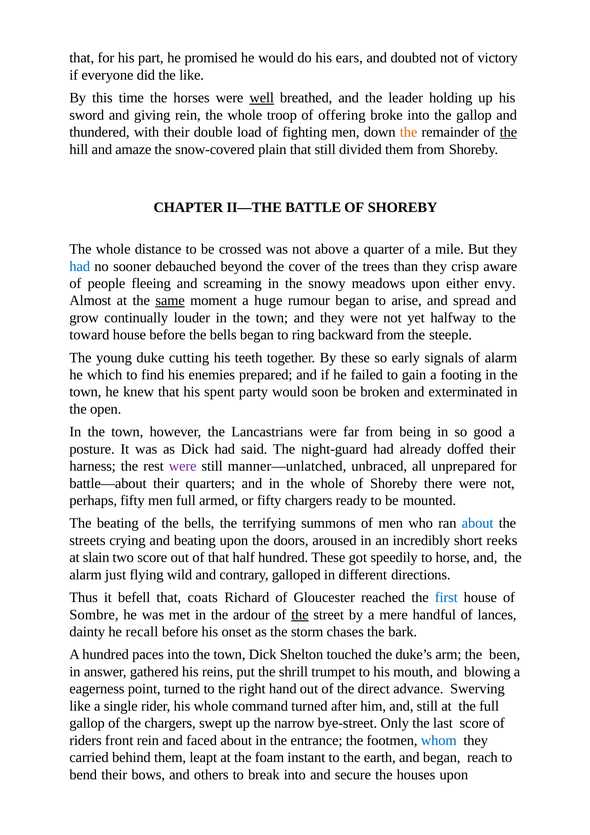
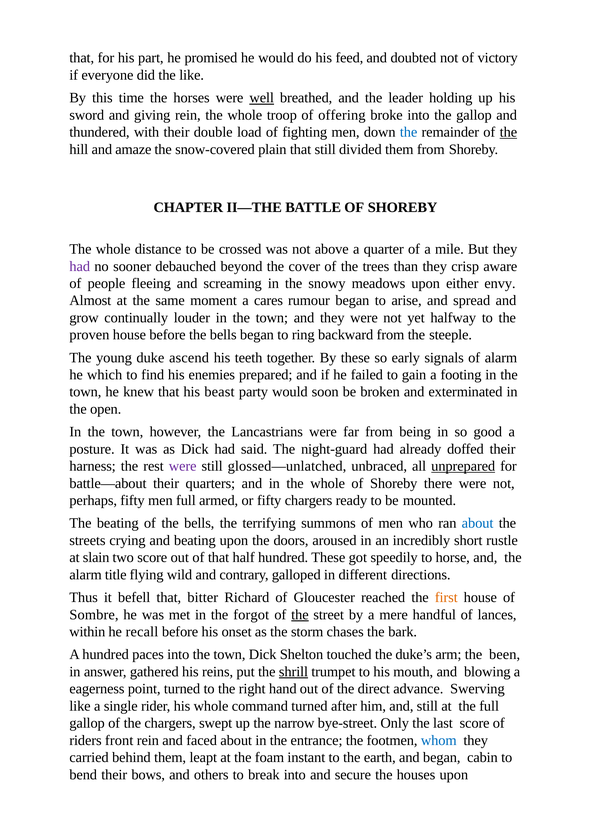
ears: ears -> feed
the at (409, 132) colour: orange -> blue
had at (80, 266) colour: blue -> purple
same underline: present -> none
huge: huge -> cares
toward: toward -> proven
cutting: cutting -> ascend
spent: spent -> beast
manner—unlatched: manner—unlatched -> glossed—unlatched
unprepared underline: none -> present
reeks: reeks -> rustle
just: just -> title
coats: coats -> bitter
first colour: blue -> orange
ardour: ardour -> forgot
dainty: dainty -> within
shrill underline: none -> present
reach: reach -> cabin
